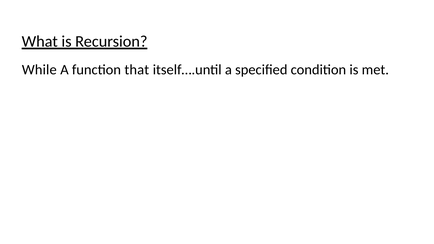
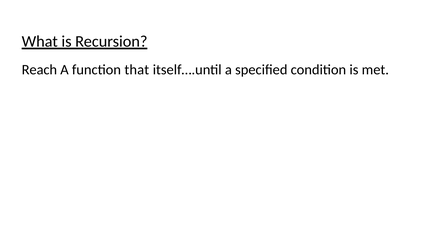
While: While -> Reach
